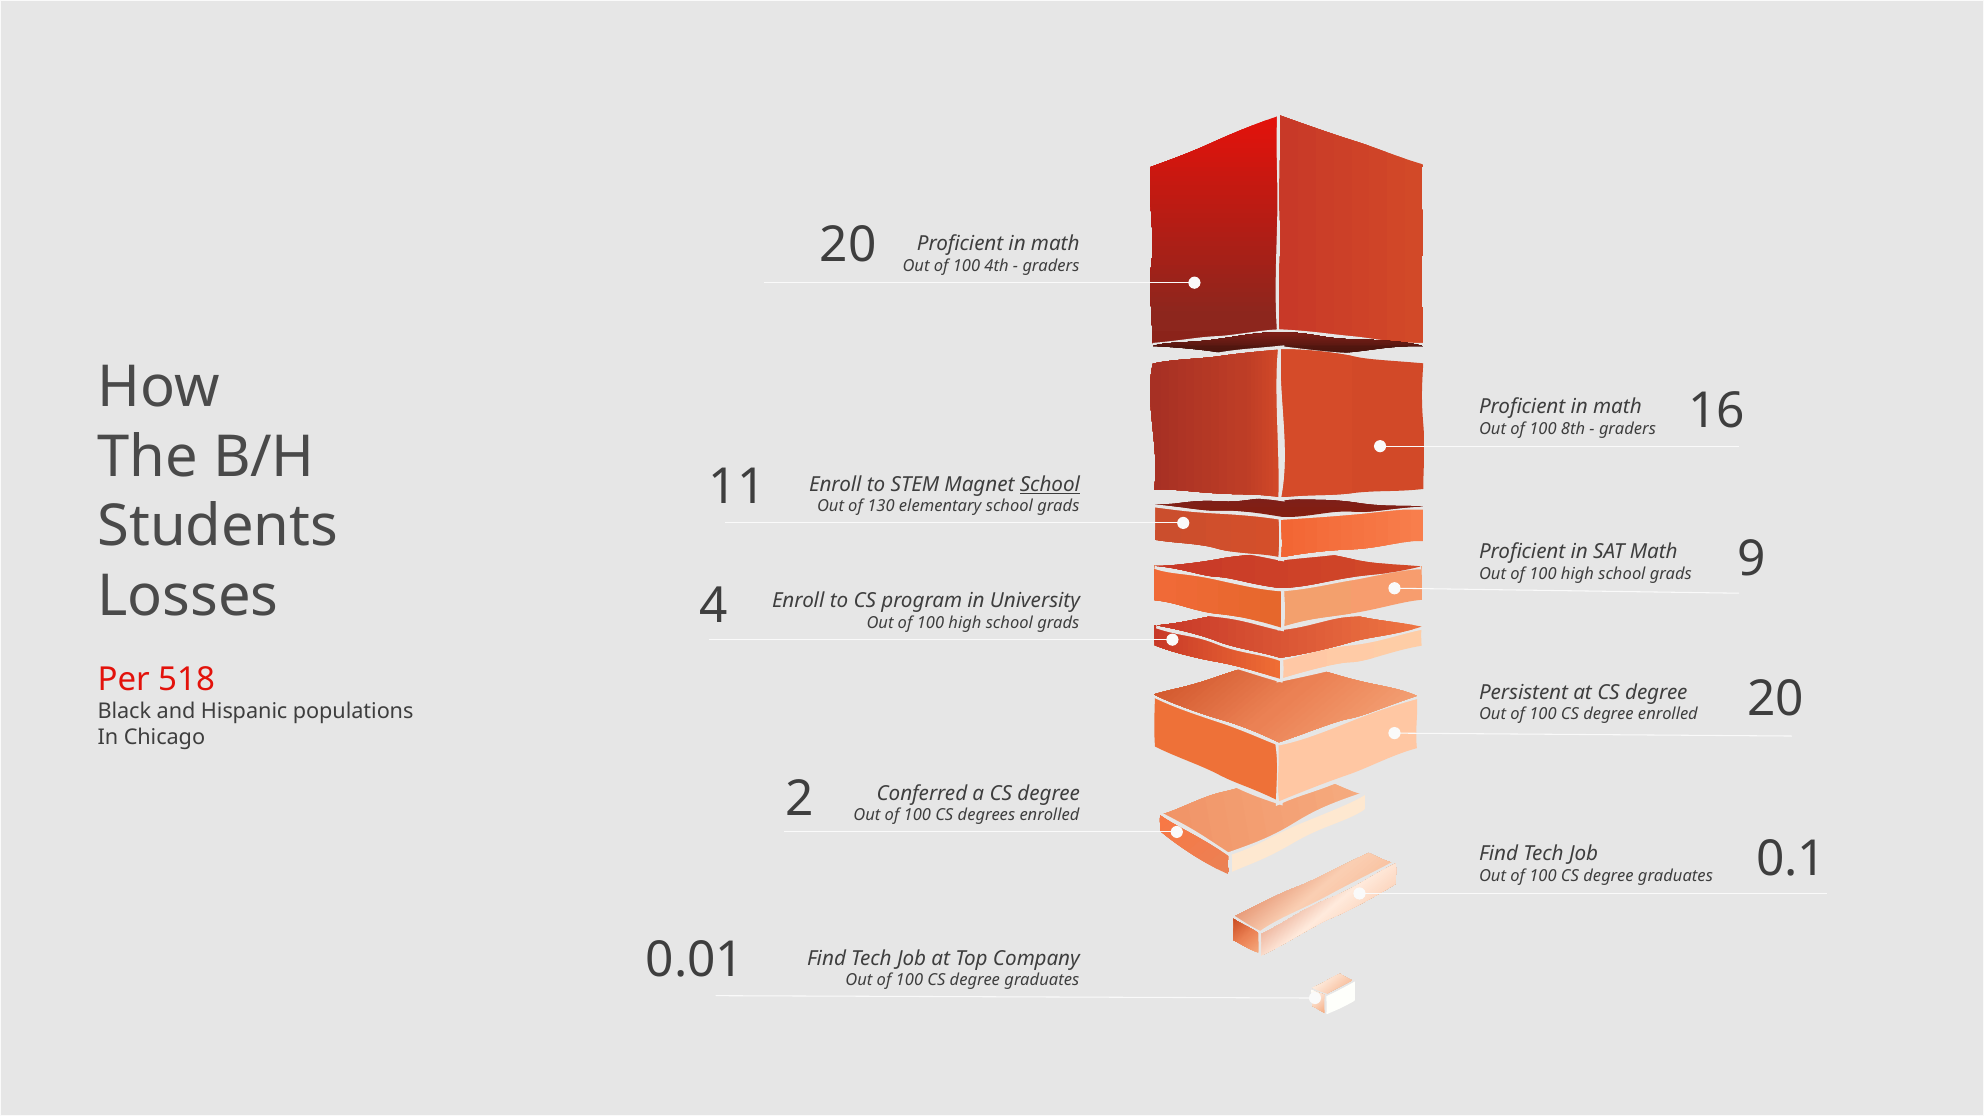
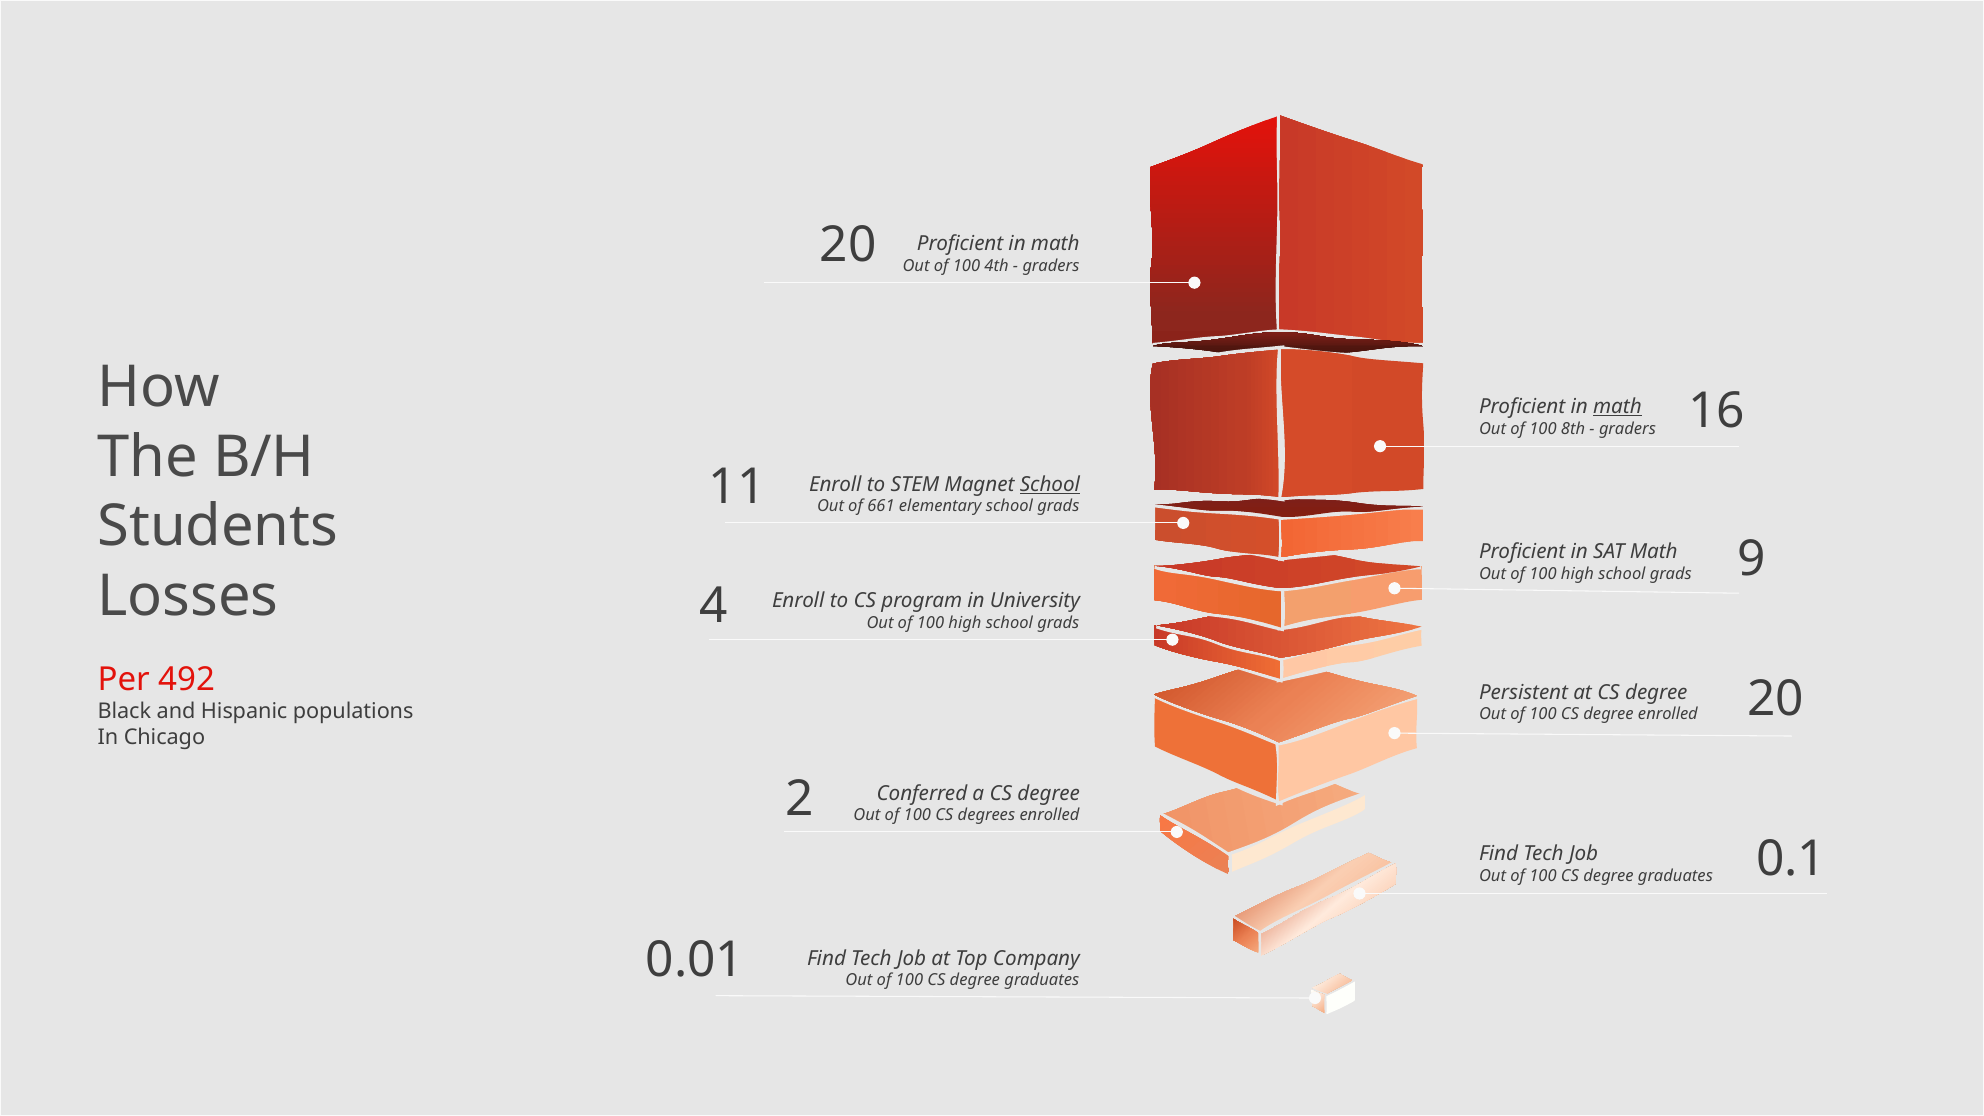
math at (1617, 407) underline: none -> present
130: 130 -> 661
518: 518 -> 492
